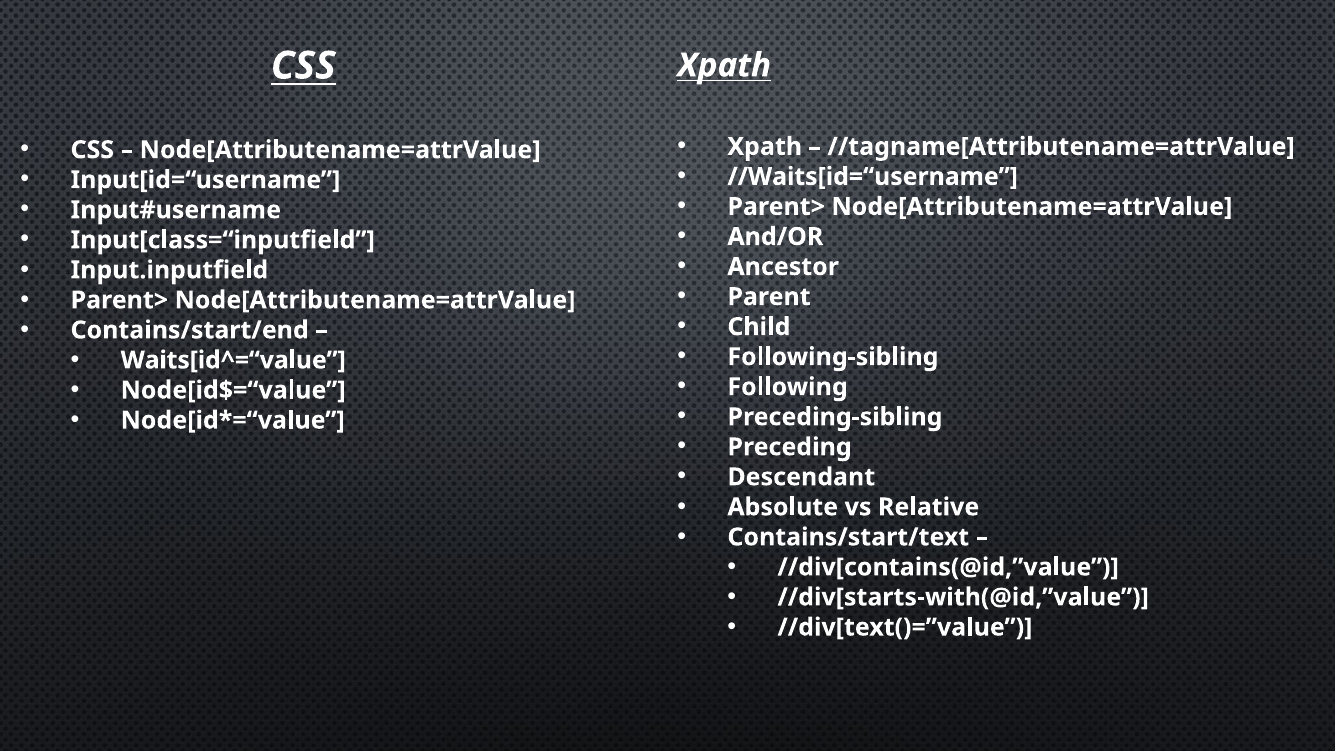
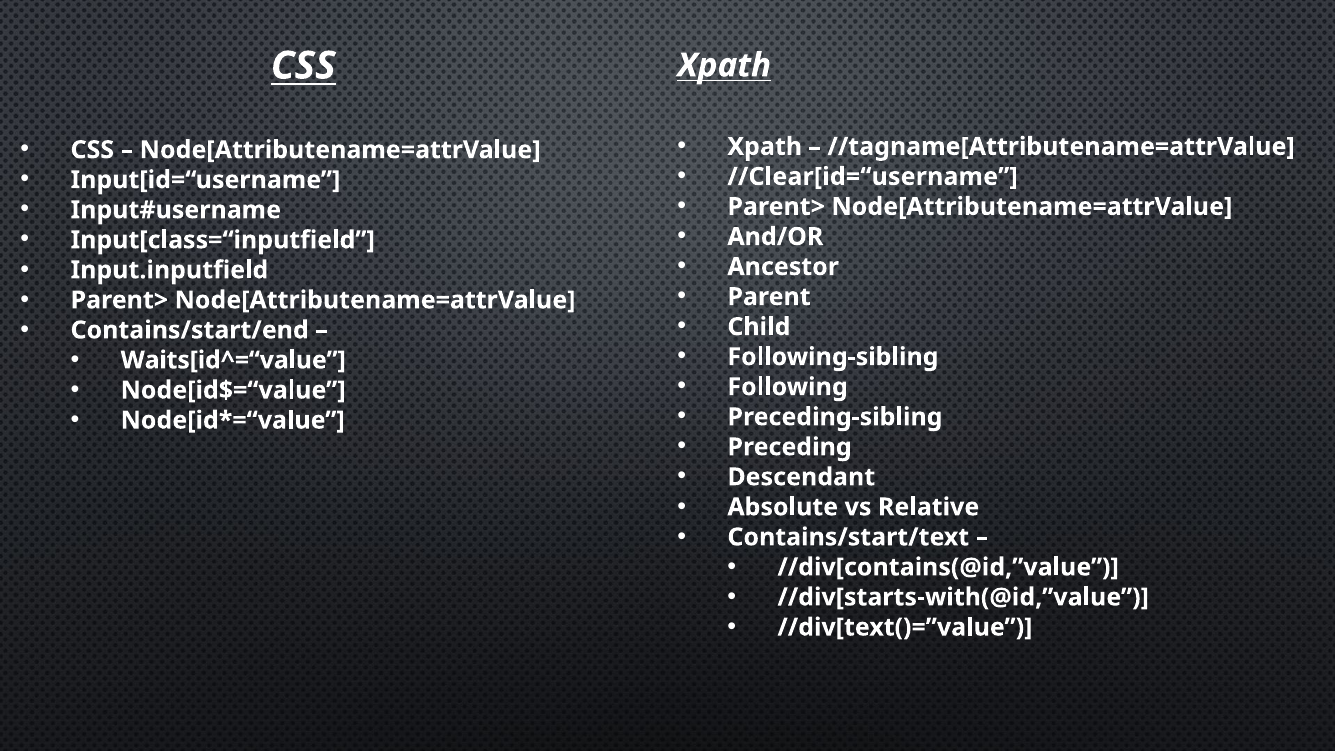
//Waits[id=“username: //Waits[id=“username -> //Clear[id=“username
